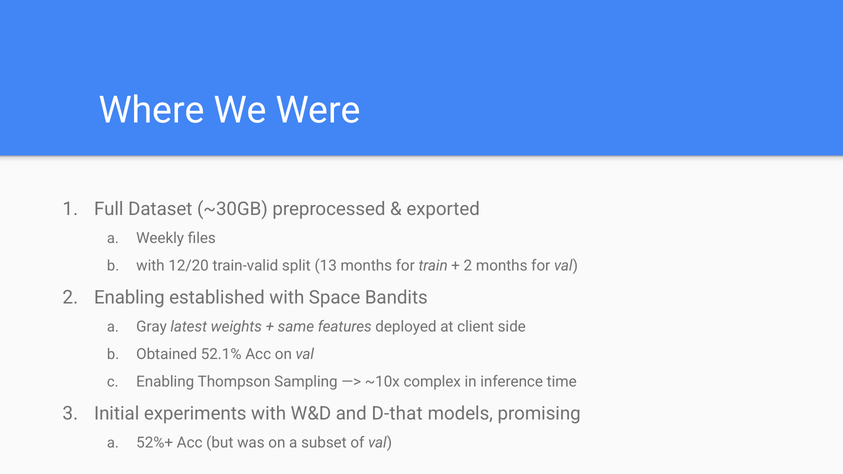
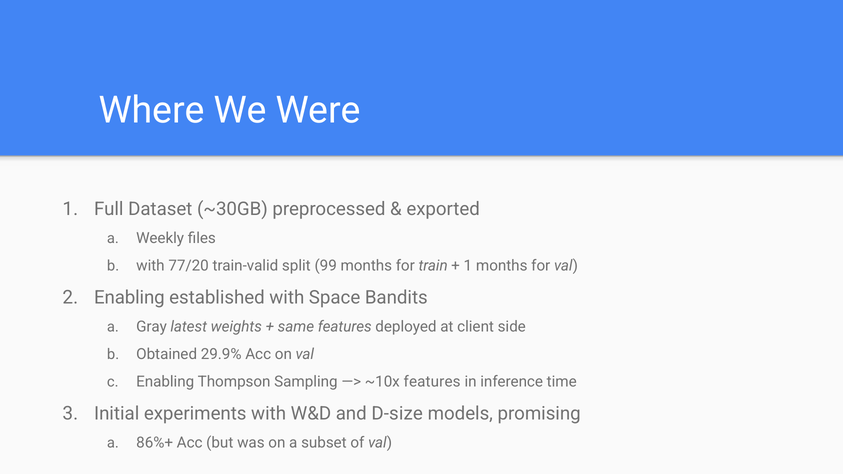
12/20: 12/20 -> 77/20
13: 13 -> 99
2 at (468, 266): 2 -> 1
52.1%: 52.1% -> 29.9%
~10x complex: complex -> features
D-that: D-that -> D-size
52%+: 52%+ -> 86%+
